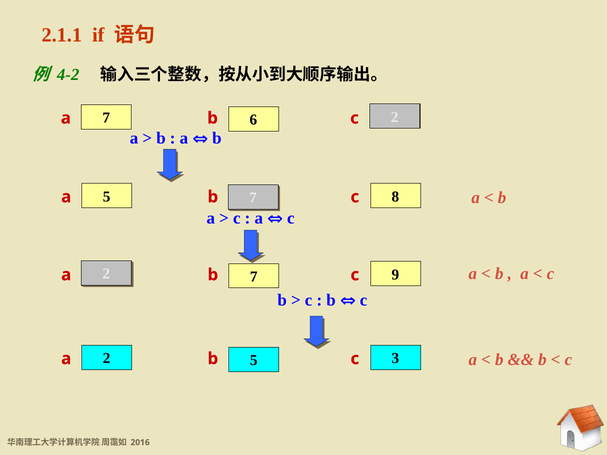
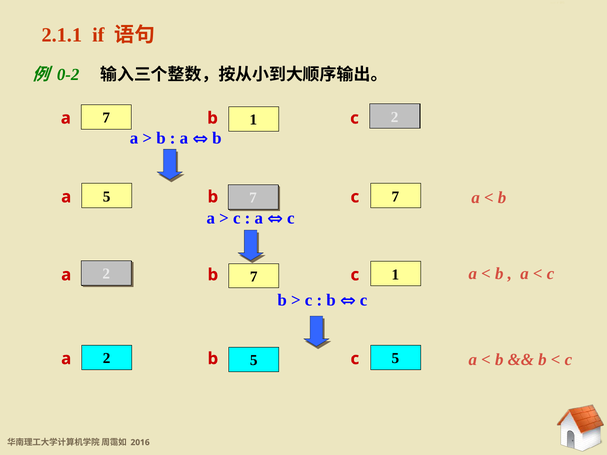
4-2: 4-2 -> 0-2
a 7 6: 6 -> 1
8 at (395, 197): 8 -> 7
9 at (395, 275): 9 -> 1
5 3: 3 -> 5
